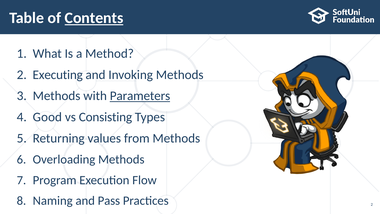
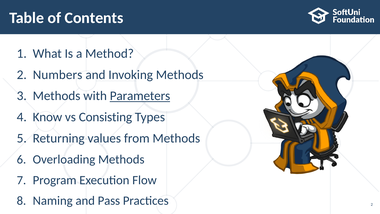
Contents underline: present -> none
Executing: Executing -> Numbers
Good: Good -> Know
